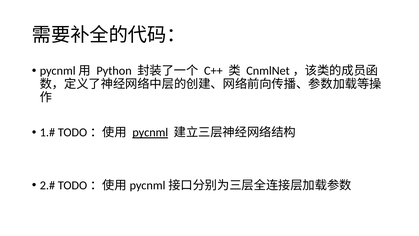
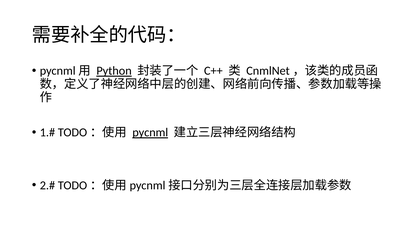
Python underline: none -> present
